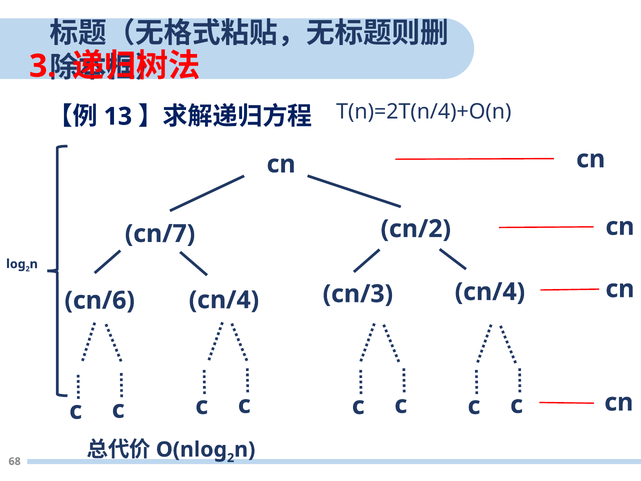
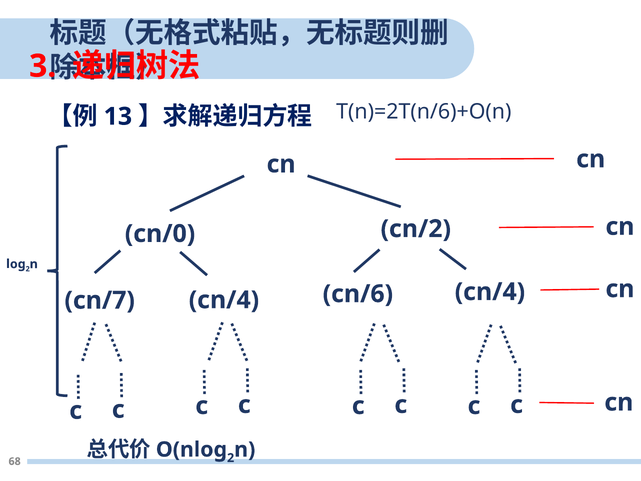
T(n)=2T(n/4)+O(n: T(n)=2T(n/4)+O(n -> T(n)=2T(n/6)+O(n
cn/7: cn/7 -> cn/0
cn/6: cn/6 -> cn/7
cn/3: cn/3 -> cn/6
